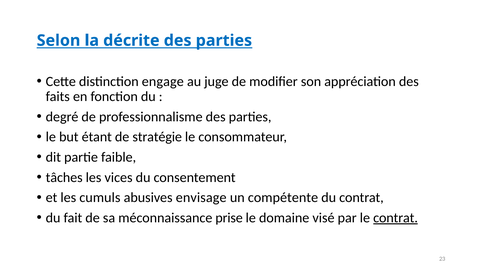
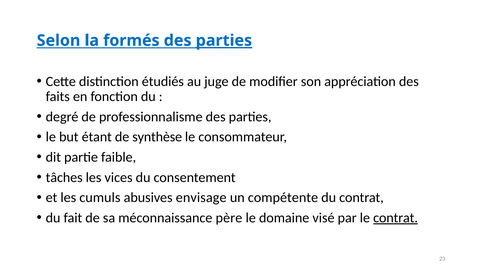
décrite: décrite -> formés
parties at (224, 41) underline: none -> present
engage: engage -> étudiés
stratégie: stratégie -> synthèse
prise: prise -> père
